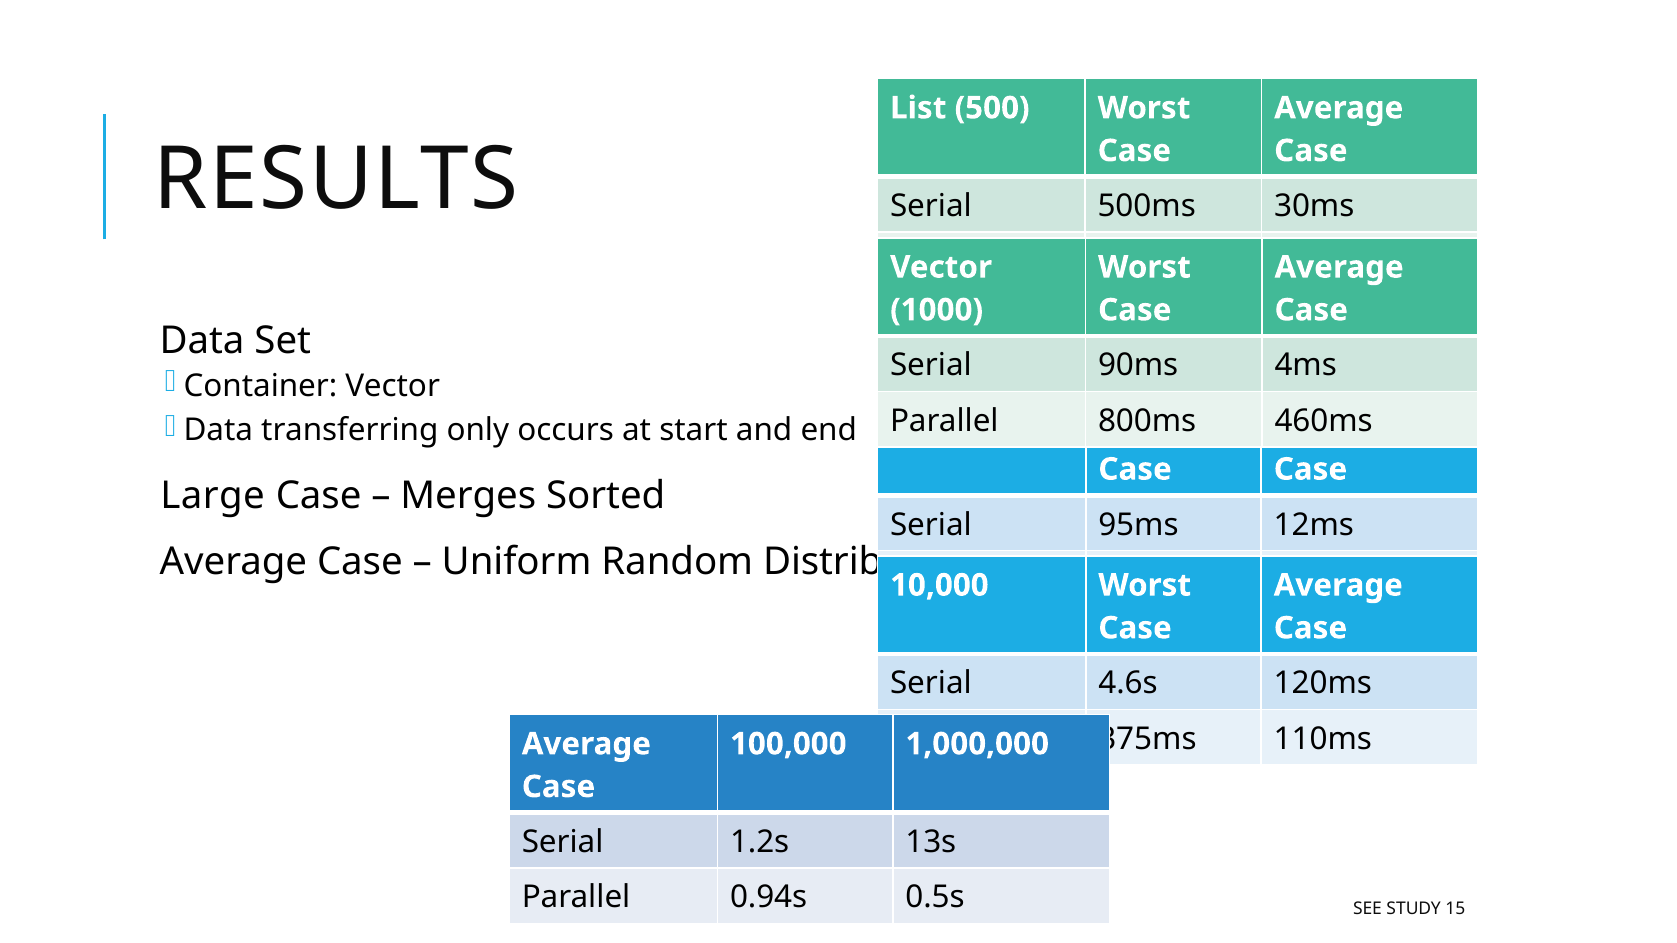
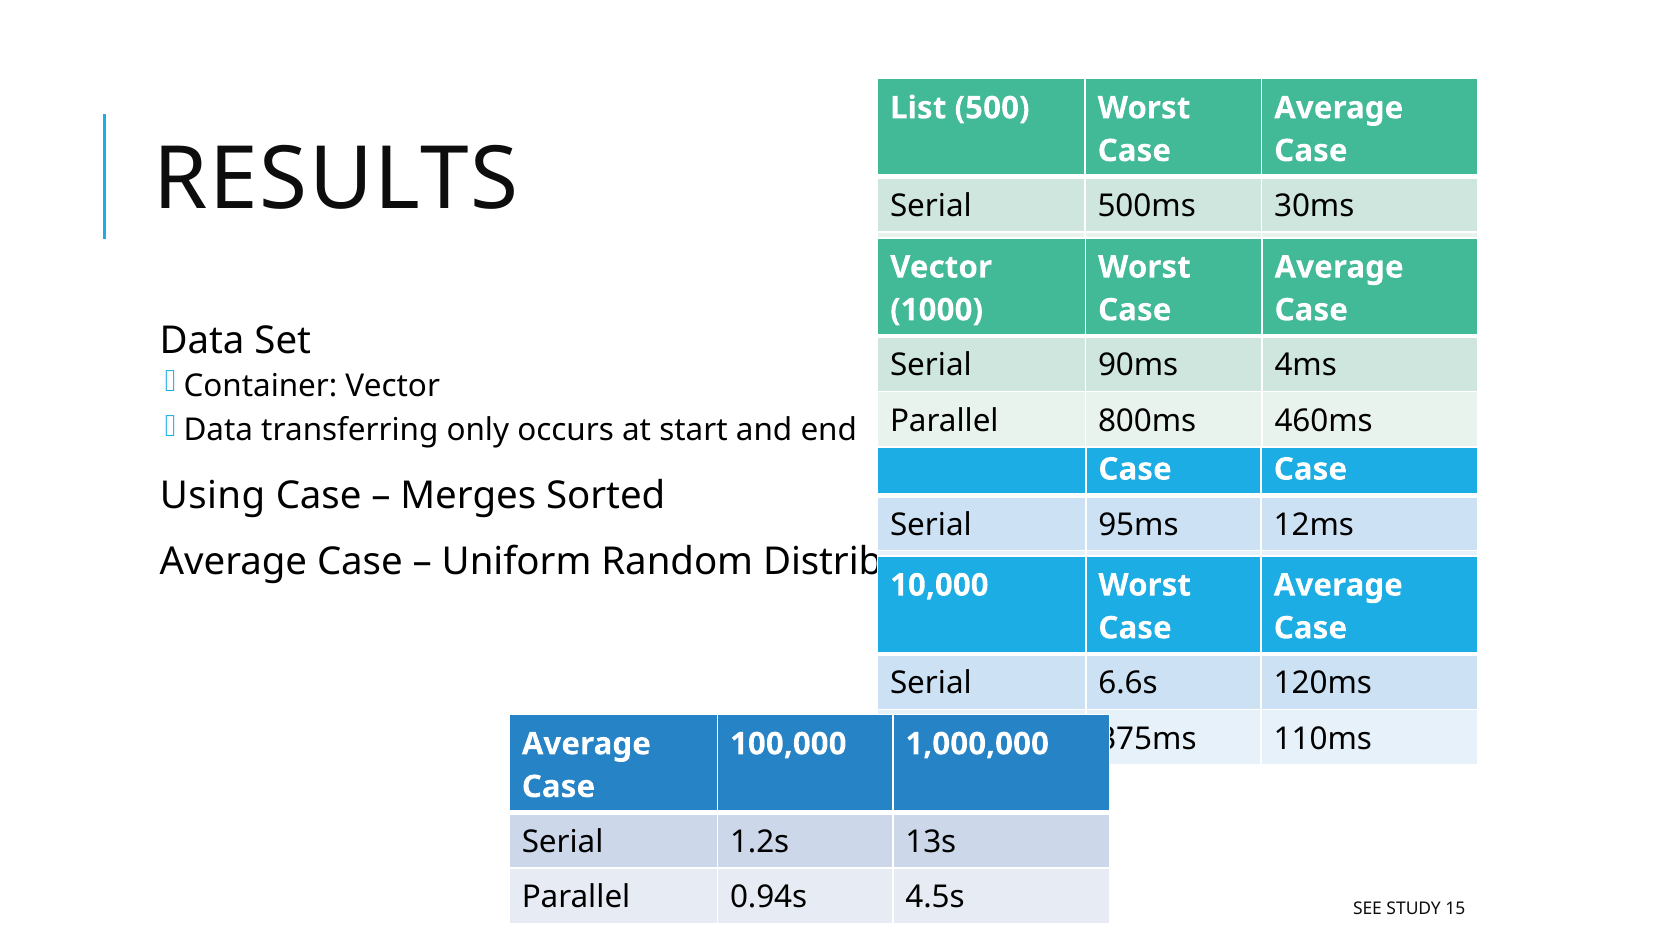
Large: Large -> Using
4.6s: 4.6s -> 6.6s
0.5s: 0.5s -> 4.5s
